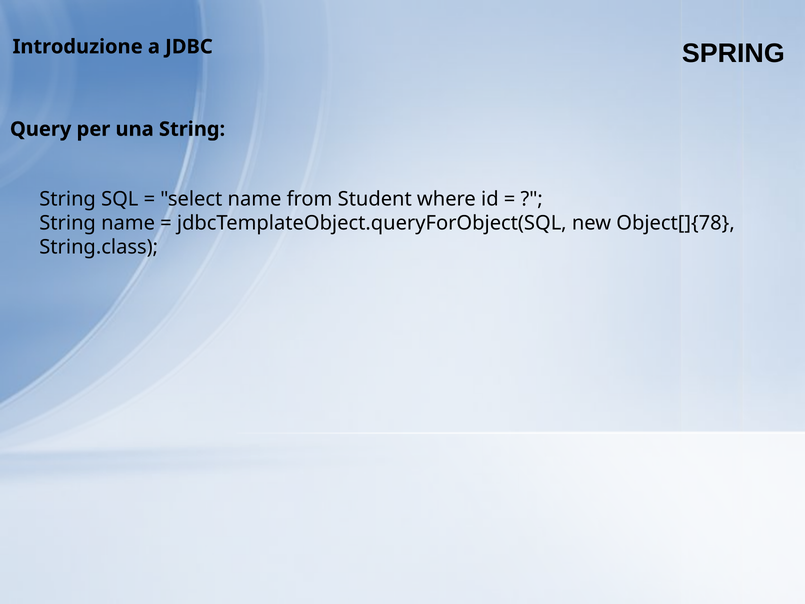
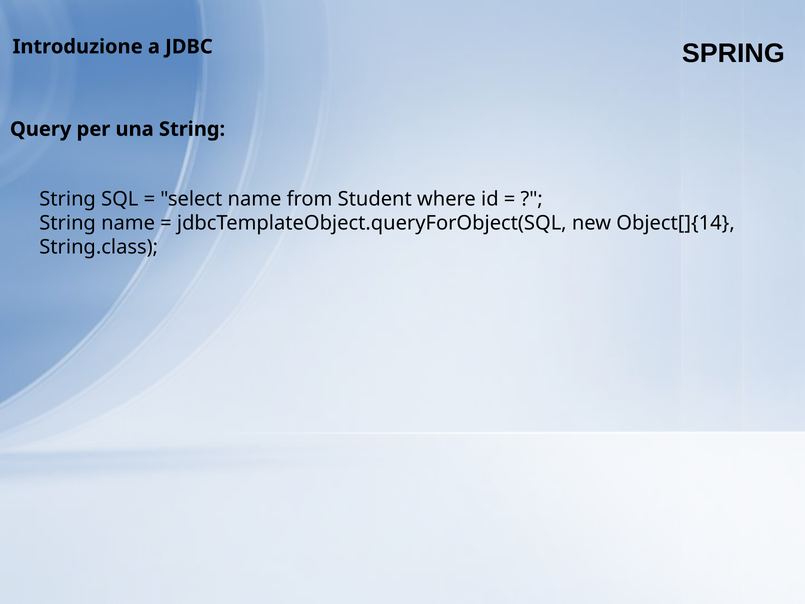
Object[]{78: Object[]{78 -> Object[]{14
